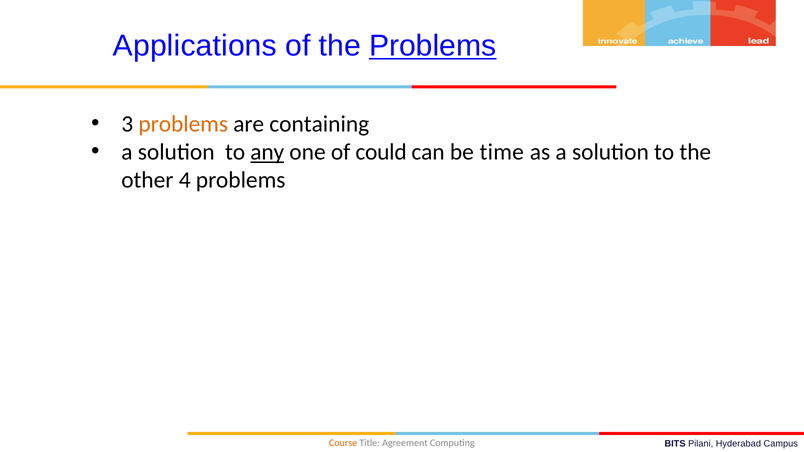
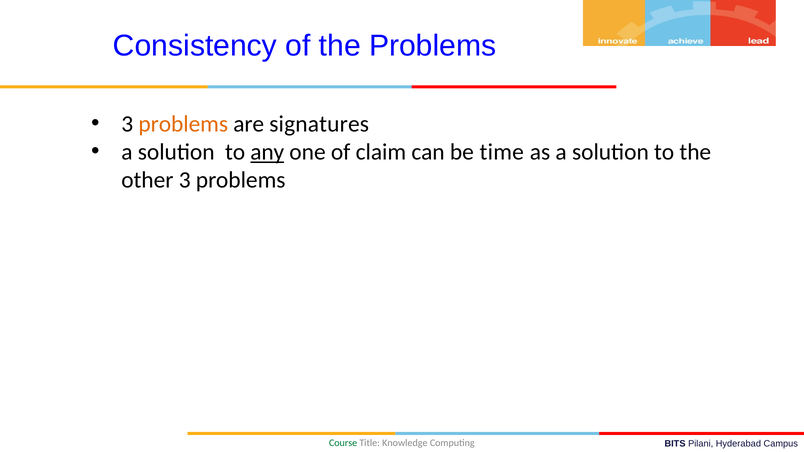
Applications: Applications -> Consistency
Problems at (433, 46) underline: present -> none
containing: containing -> signatures
could: could -> claim
other 4: 4 -> 3
Course colour: orange -> green
Agreement: Agreement -> Knowledge
